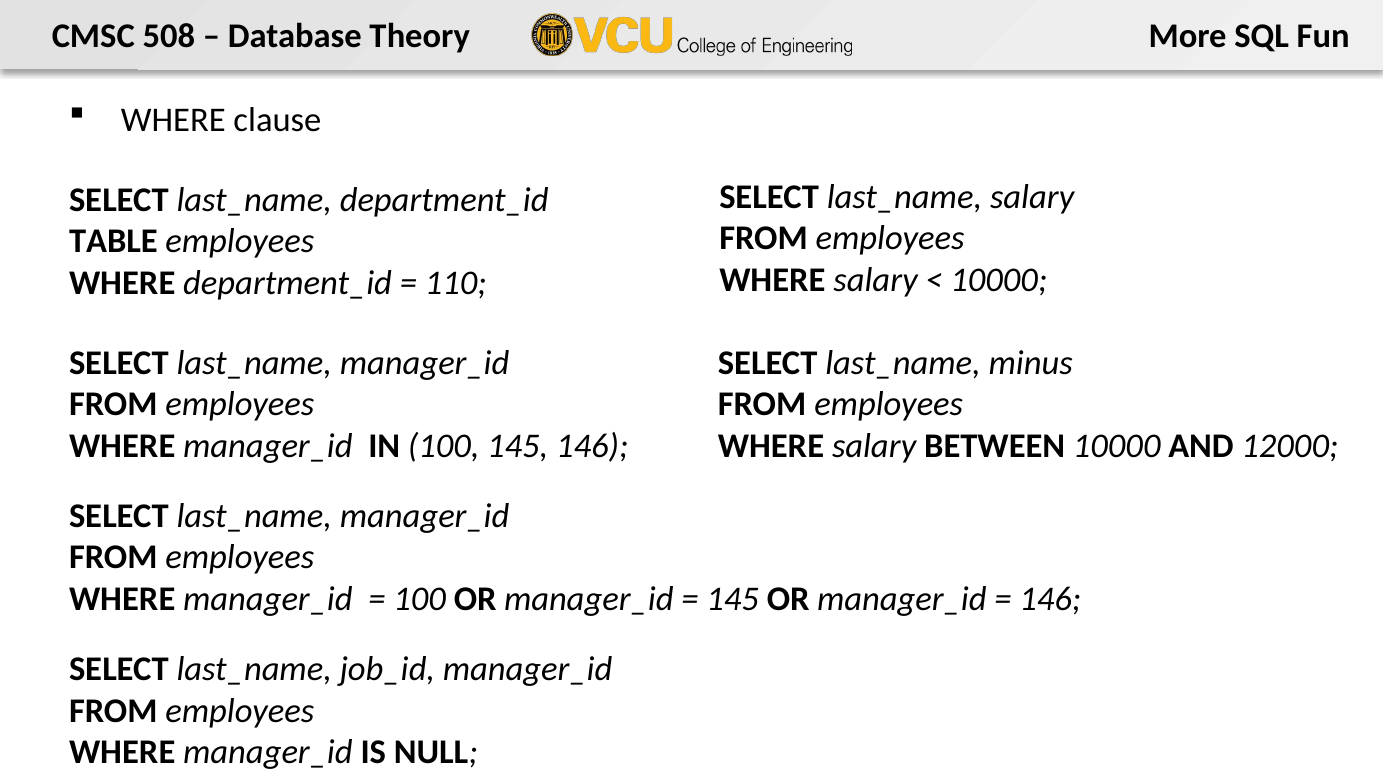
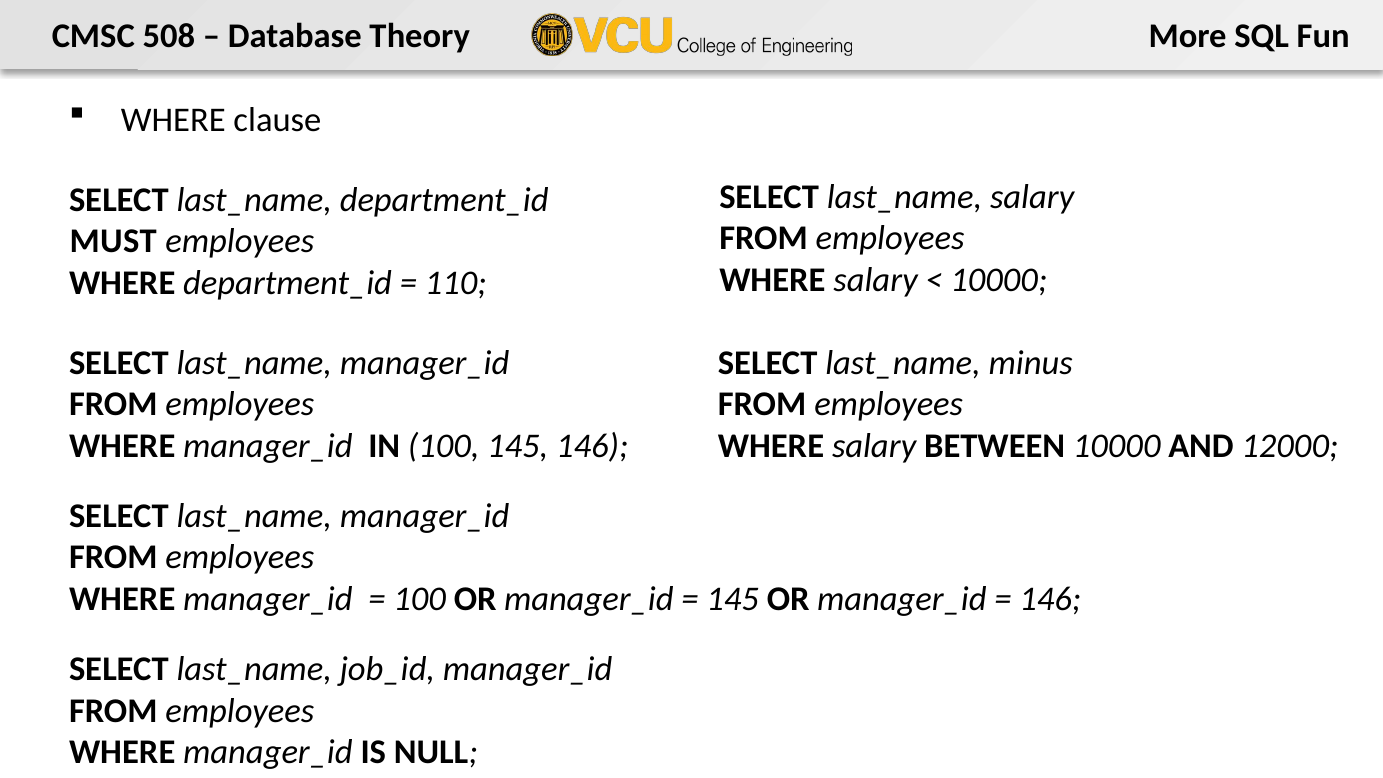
TABLE: TABLE -> MUST
